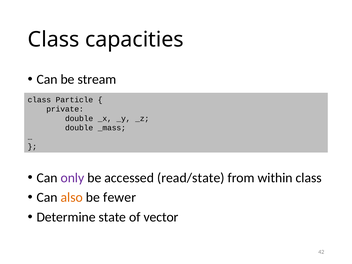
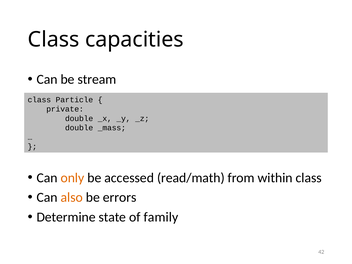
only colour: purple -> orange
read/state: read/state -> read/math
fewer: fewer -> errors
vector: vector -> family
